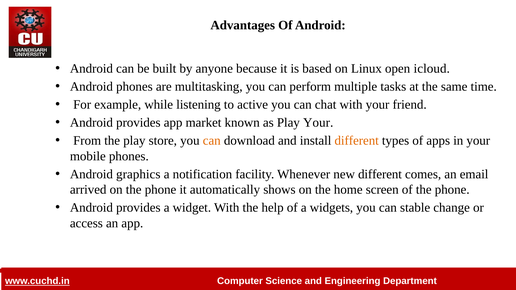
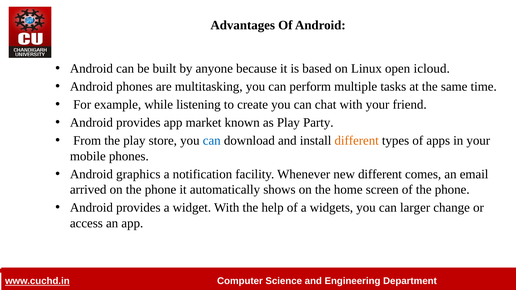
active: active -> create
Play Your: Your -> Party
can at (212, 141) colour: orange -> blue
stable: stable -> larger
